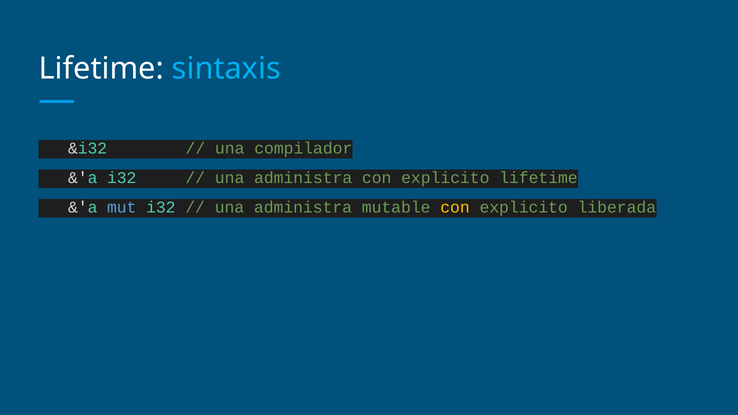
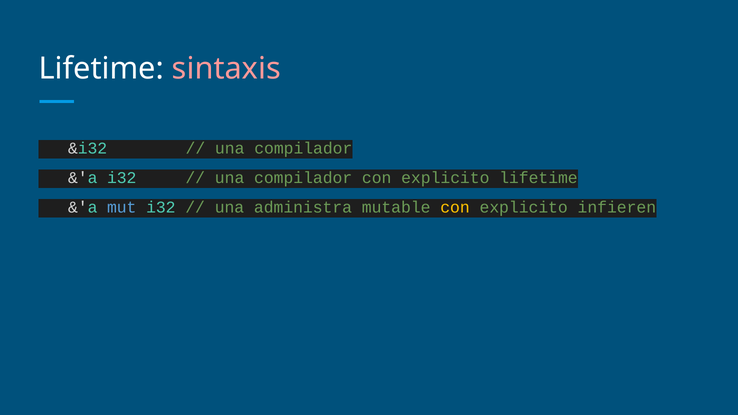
sintaxis colour: light blue -> pink
administra at (303, 178): administra -> compilador
liberada: liberada -> infieren
